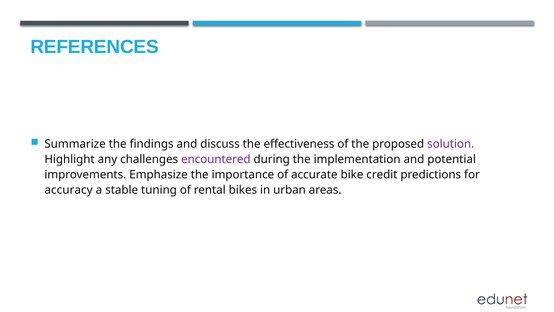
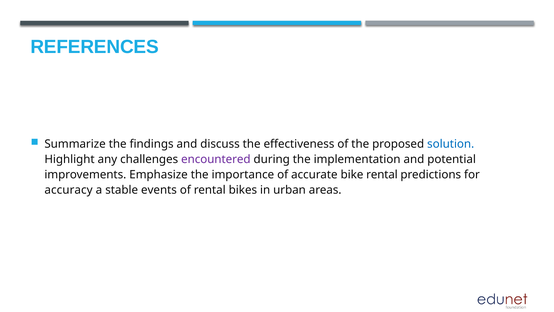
solution colour: purple -> blue
bike credit: credit -> rental
tuning: tuning -> events
